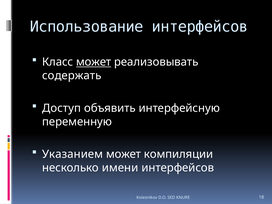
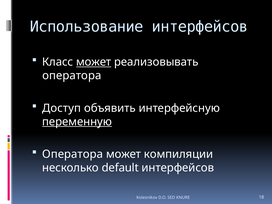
содержать at (72, 76): содержать -> оператора
переменную underline: none -> present
Указанием at (73, 154): Указанием -> Оператора
имени: имени -> default
